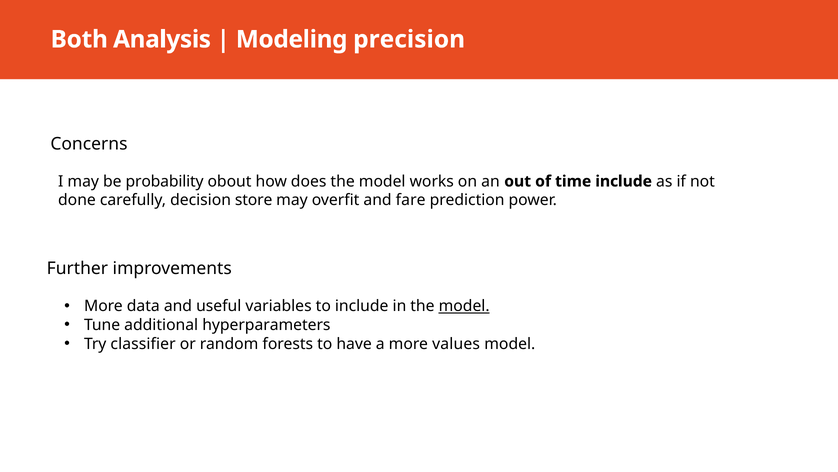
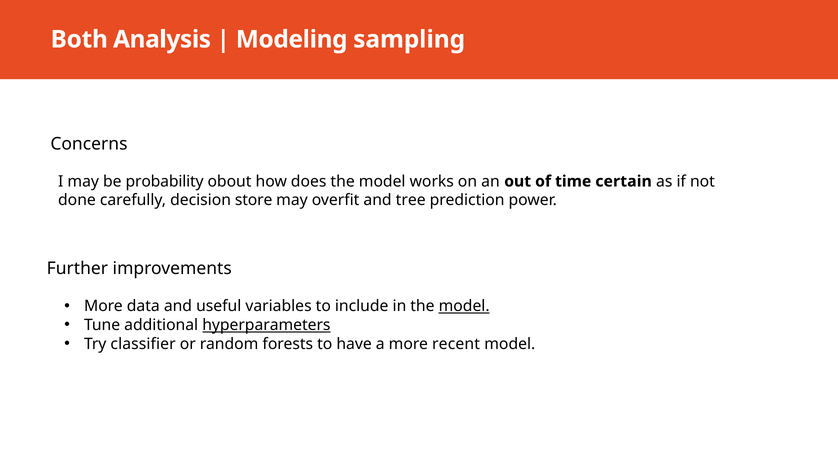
precision: precision -> sampling
time include: include -> certain
fare: fare -> tree
hyperparameters underline: none -> present
values: values -> recent
